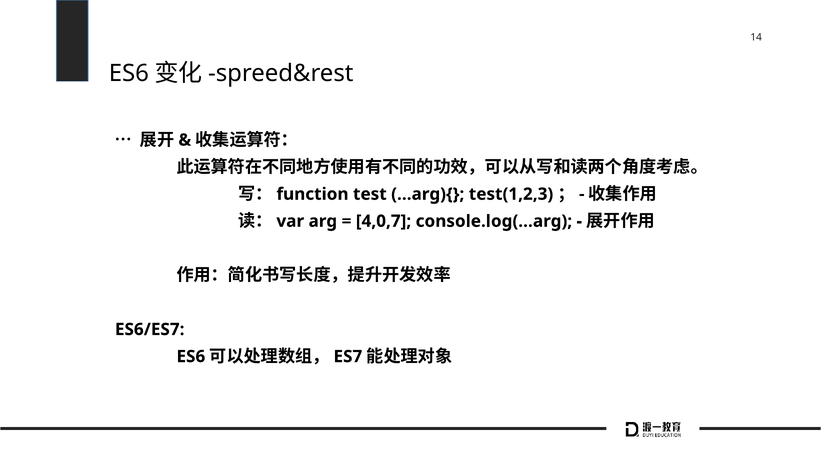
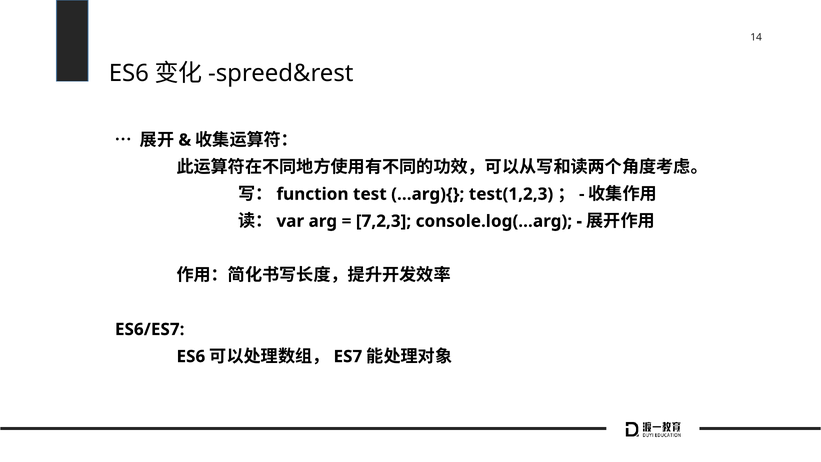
4,0,7: 4,0,7 -> 7,2,3
